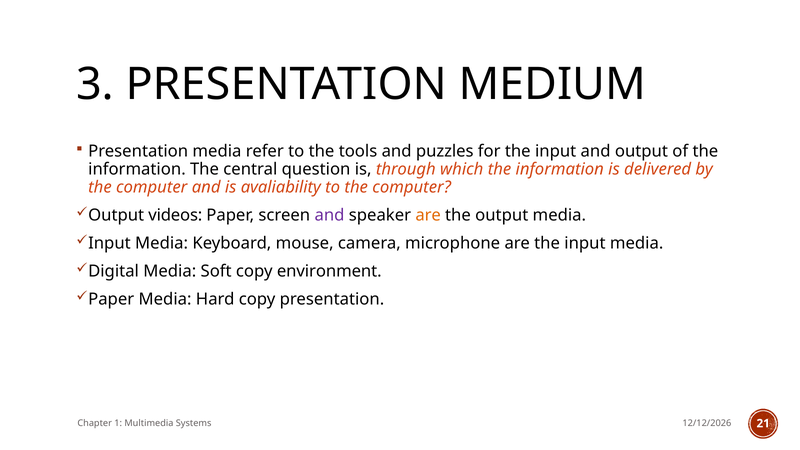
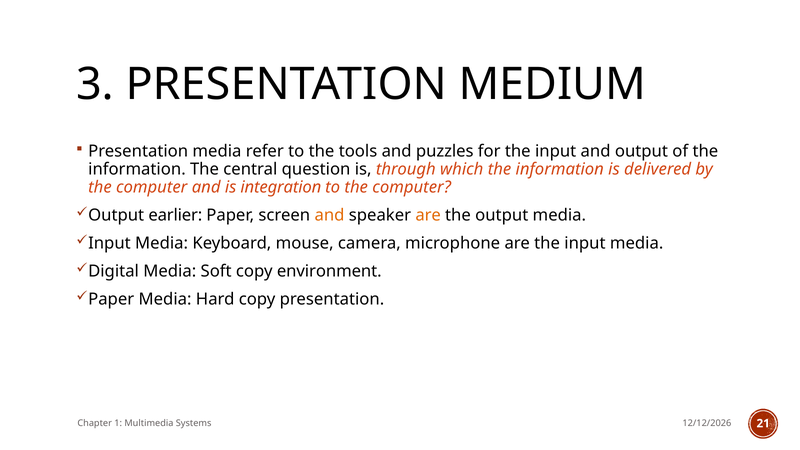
avaliability: avaliability -> integration
videos: videos -> earlier
and at (330, 215) colour: purple -> orange
